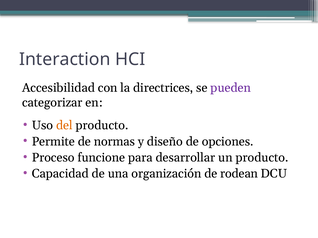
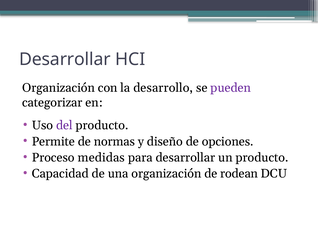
Interaction at (65, 60): Interaction -> Desarrollar
Accesibilidad at (59, 88): Accesibilidad -> Organización
directrices: directrices -> desarrollo
del colour: orange -> purple
funcione: funcione -> medidas
